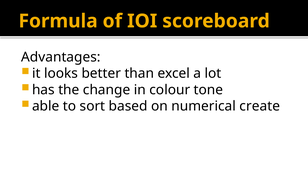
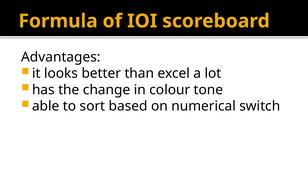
create: create -> switch
